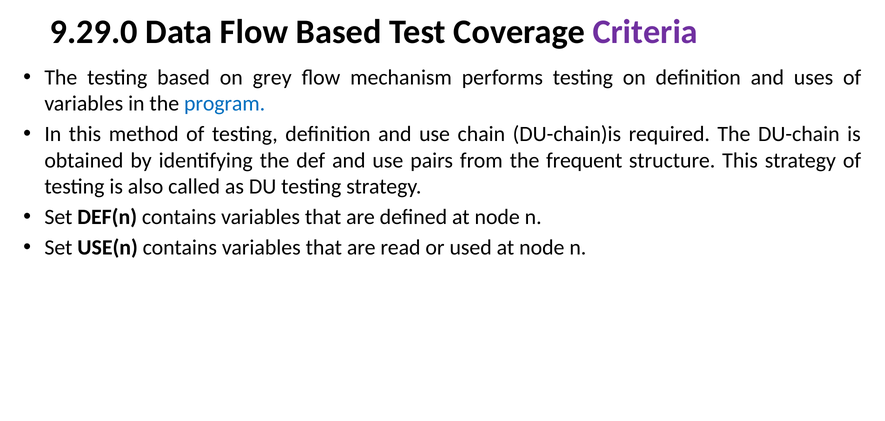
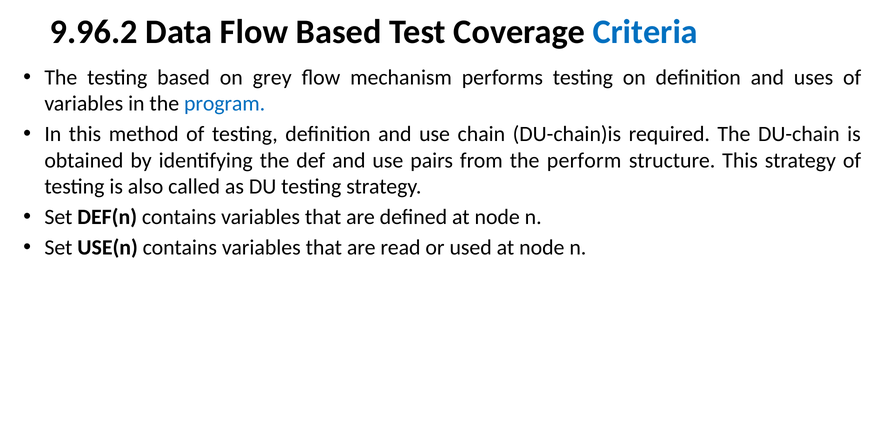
9.29.0: 9.29.0 -> 9.96.2
Criteria colour: purple -> blue
frequent: frequent -> perform
